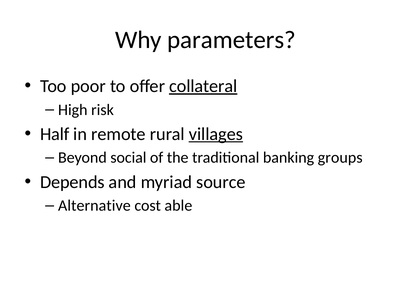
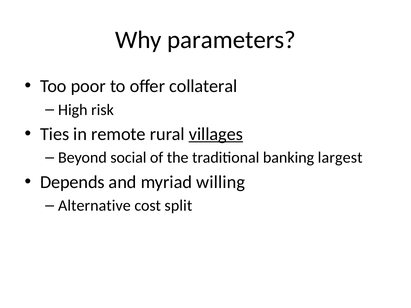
collateral underline: present -> none
Half: Half -> Ties
groups: groups -> largest
source: source -> willing
able: able -> split
